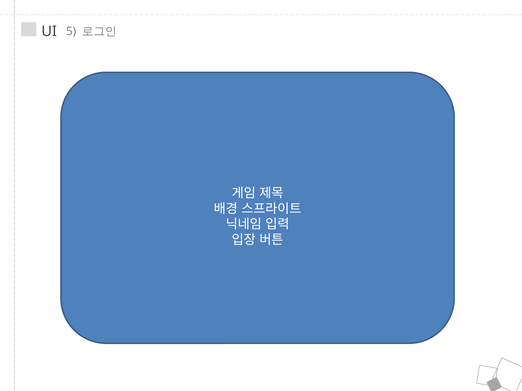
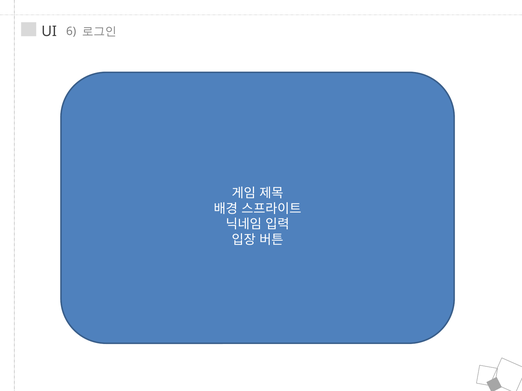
5: 5 -> 6
